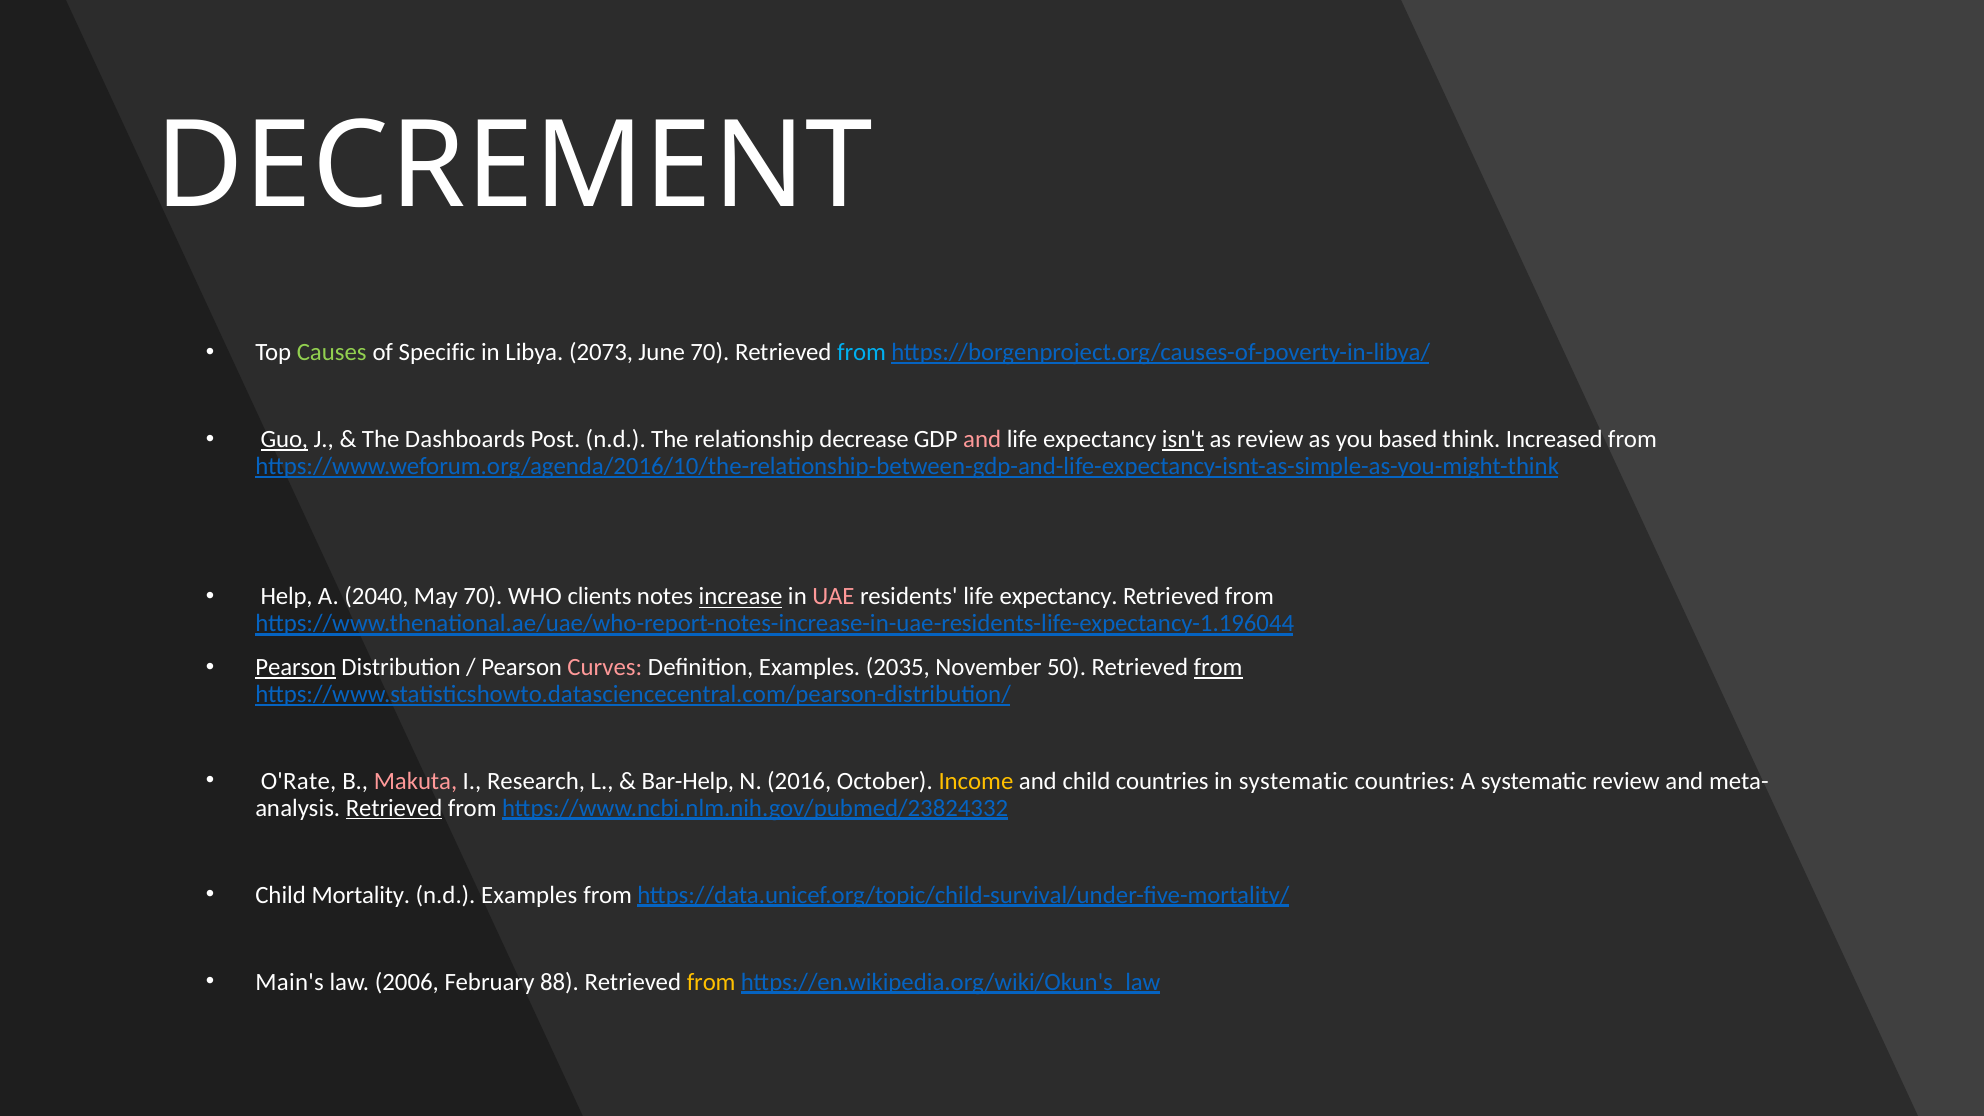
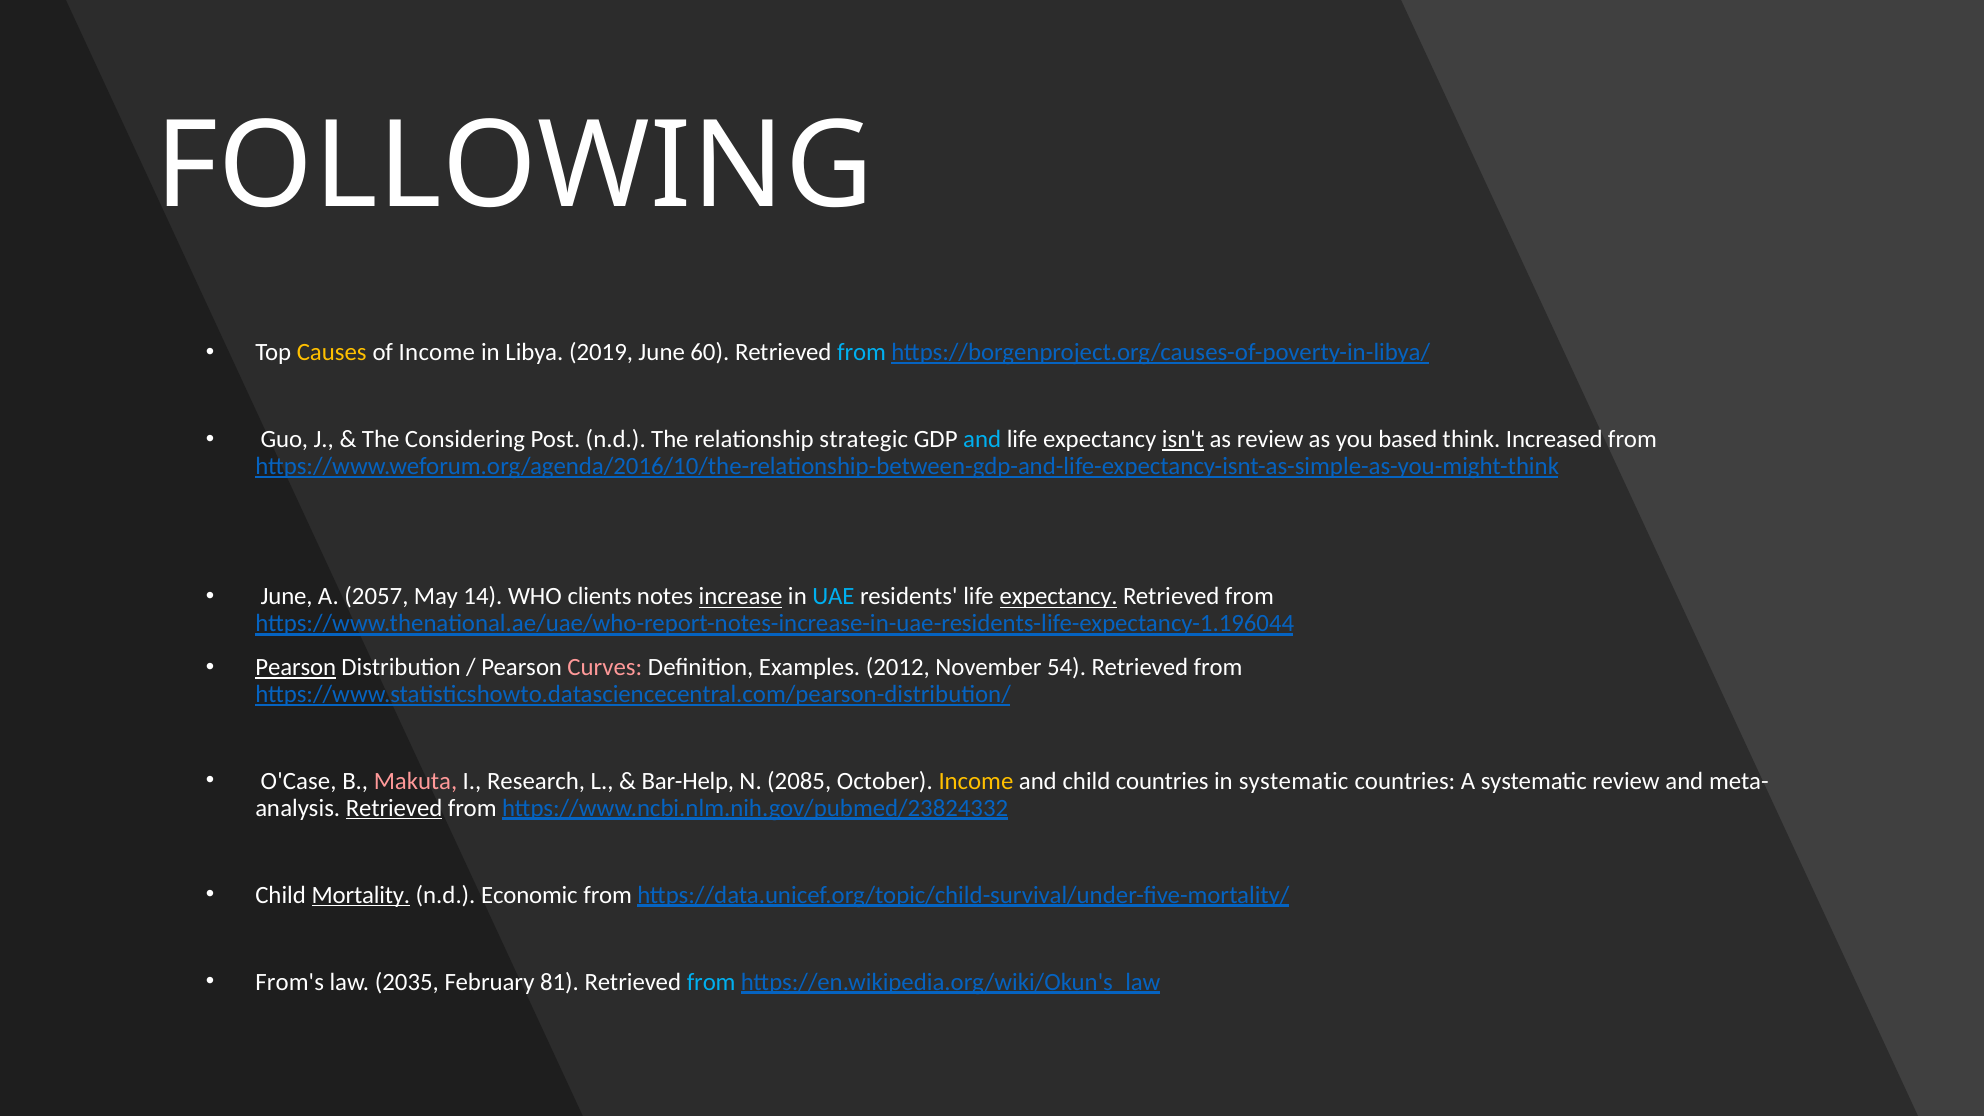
DECREMENT: DECREMENT -> FOLLOWING
Causes colour: light green -> yellow
of Specific: Specific -> Income
2073: 2073 -> 2019
June 70: 70 -> 60
Guo underline: present -> none
Dashboards: Dashboards -> Considering
decrease: decrease -> strategic
and at (982, 439) colour: pink -> light blue
Help at (287, 597): Help -> June
2040: 2040 -> 2057
May 70: 70 -> 14
UAE colour: pink -> light blue
expectancy at (1059, 597) underline: none -> present
2035: 2035 -> 2012
50: 50 -> 54
from at (1218, 667) underline: present -> none
O'Rate: O'Rate -> O'Case
2016: 2016 -> 2085
Mortality underline: none -> present
n.d Examples: Examples -> Economic
Main's: Main's -> From's
2006: 2006 -> 2035
88: 88 -> 81
from at (711, 982) colour: yellow -> light blue
